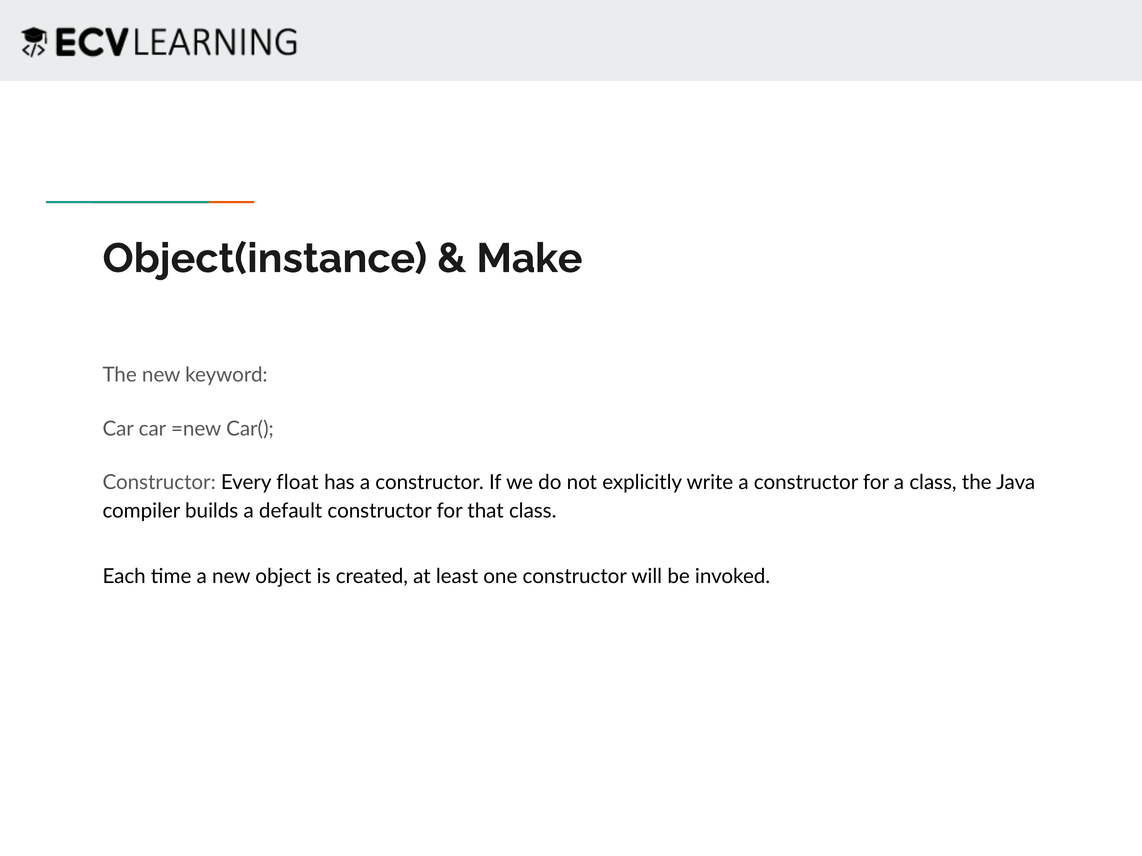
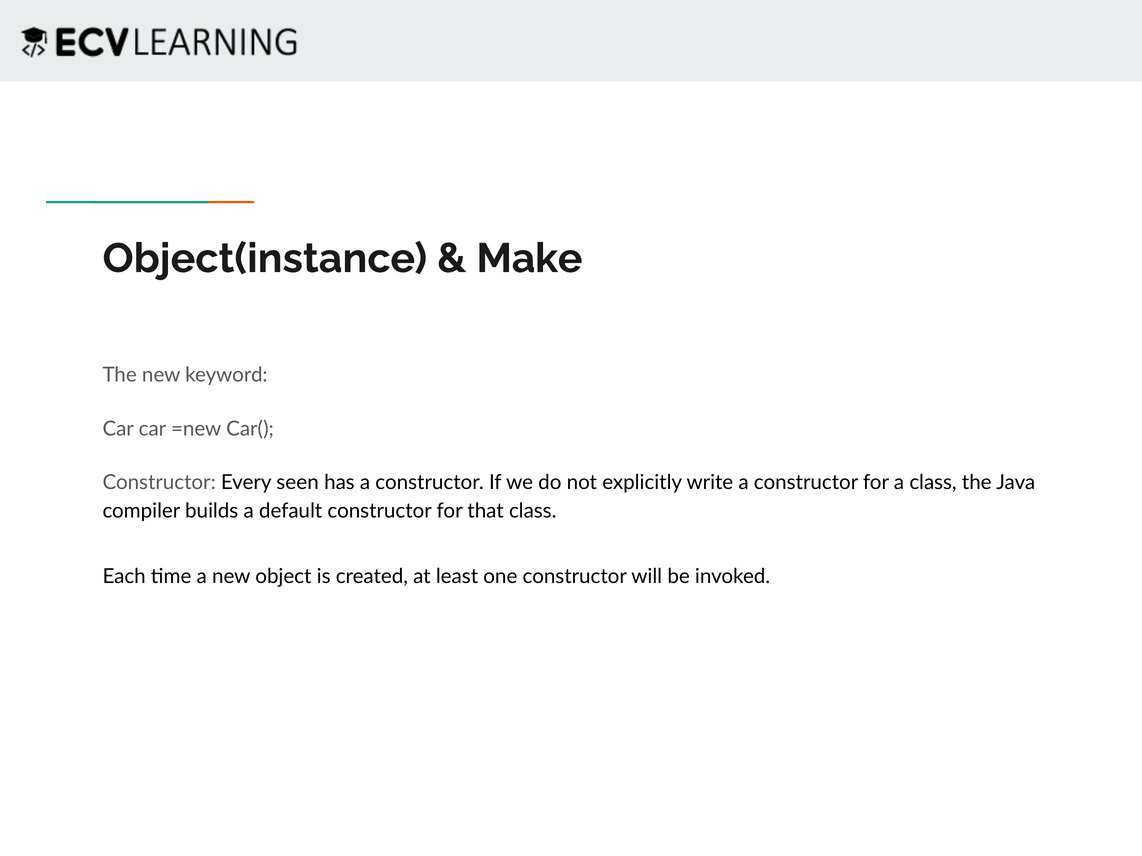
float: float -> seen
